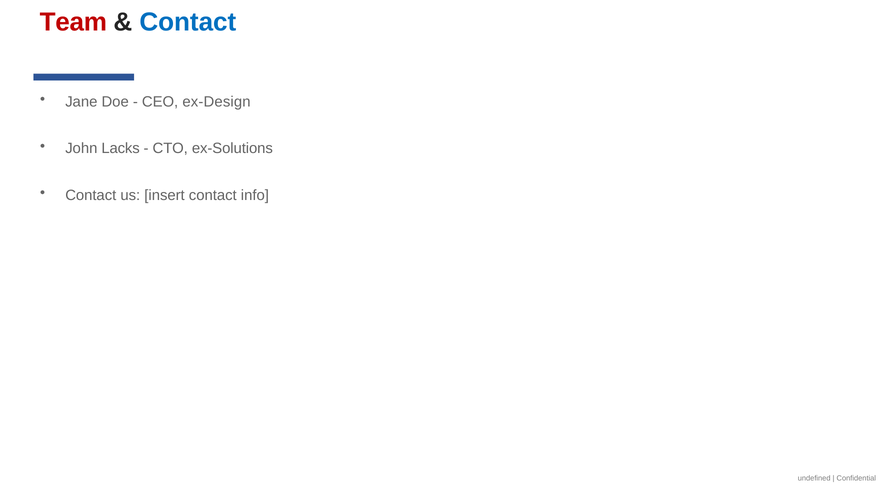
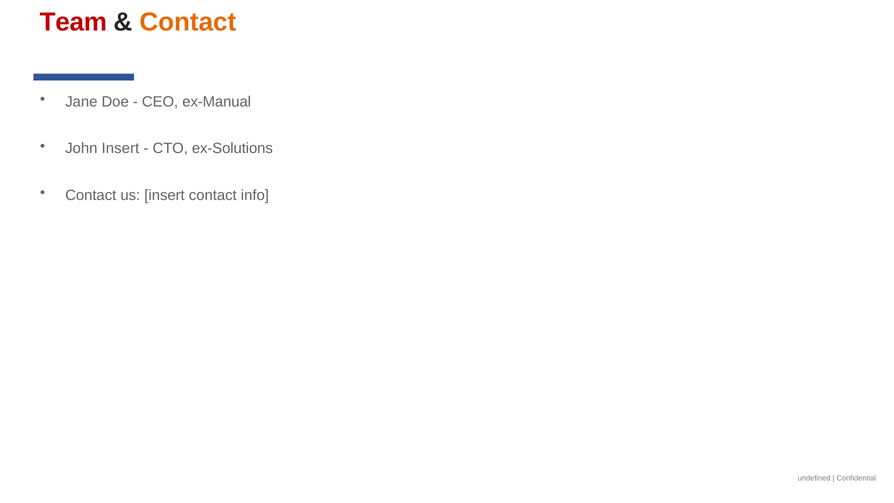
Contact at (188, 22) colour: blue -> orange
ex-Design: ex-Design -> ex-Manual
John Lacks: Lacks -> Insert
